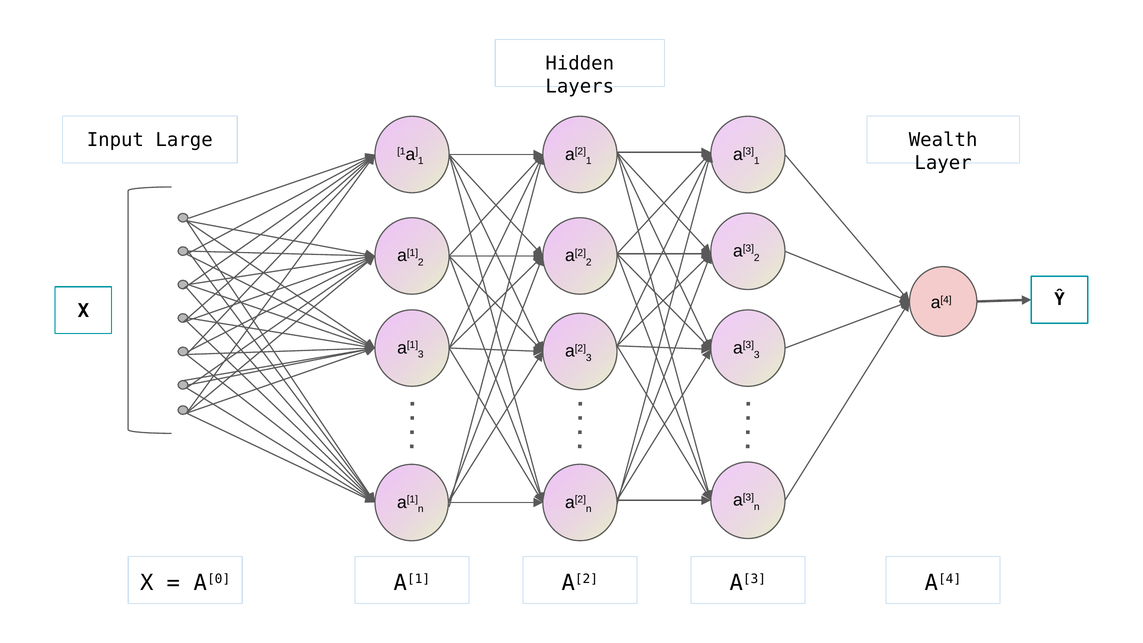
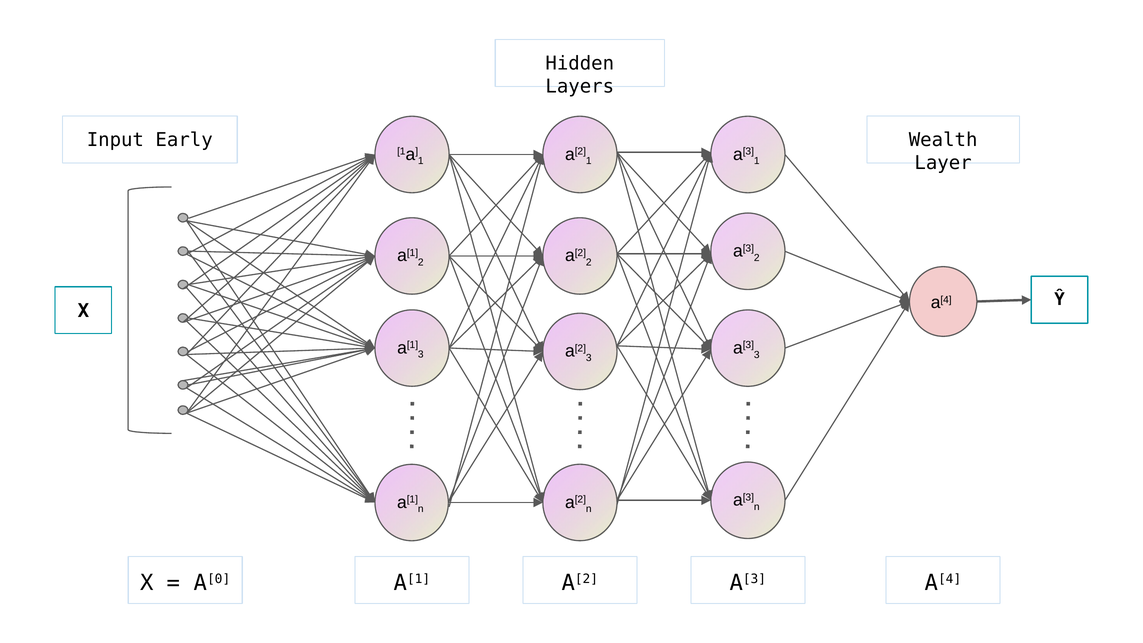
Large: Large -> Early
